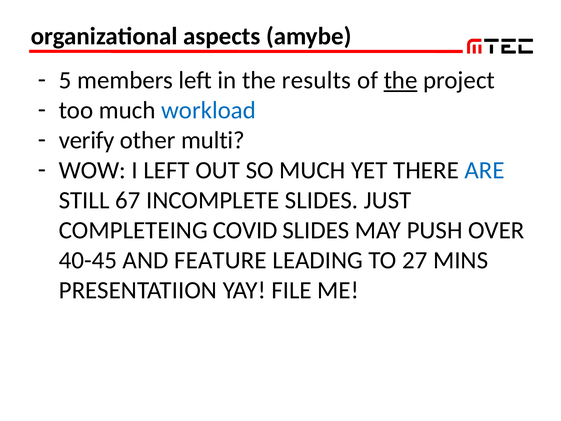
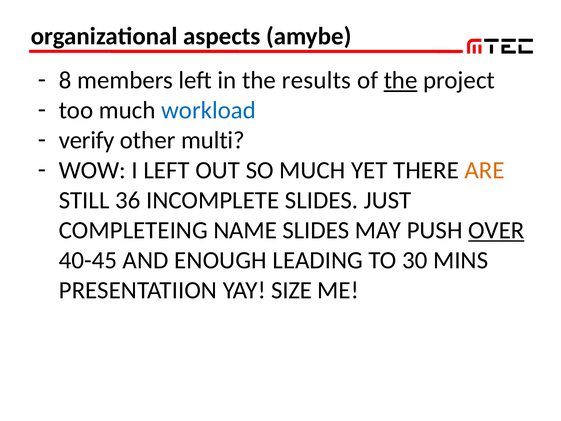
5: 5 -> 8
ARE colour: blue -> orange
67: 67 -> 36
COVID: COVID -> NAME
OVER underline: none -> present
FEATURE: FEATURE -> ENOUGH
27: 27 -> 30
FILE: FILE -> SIZE
